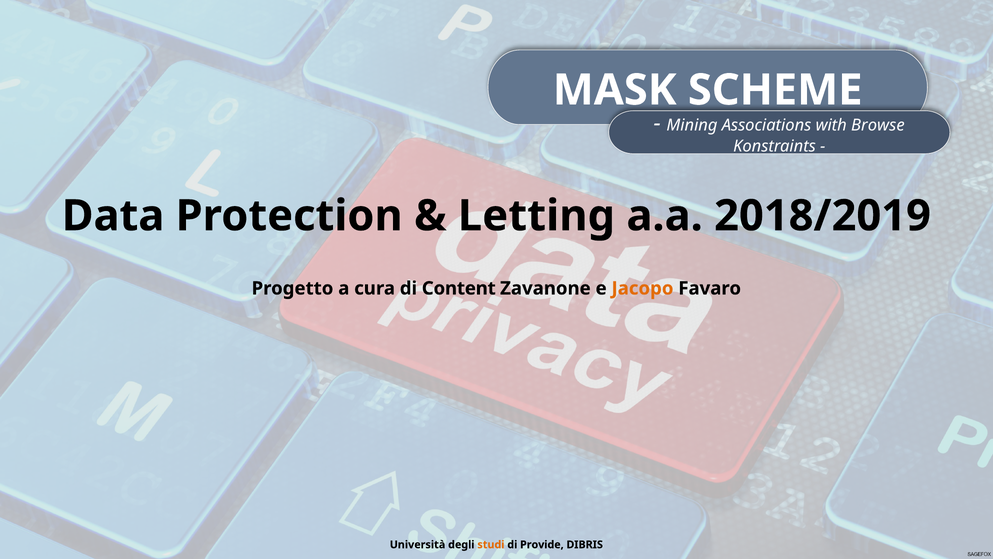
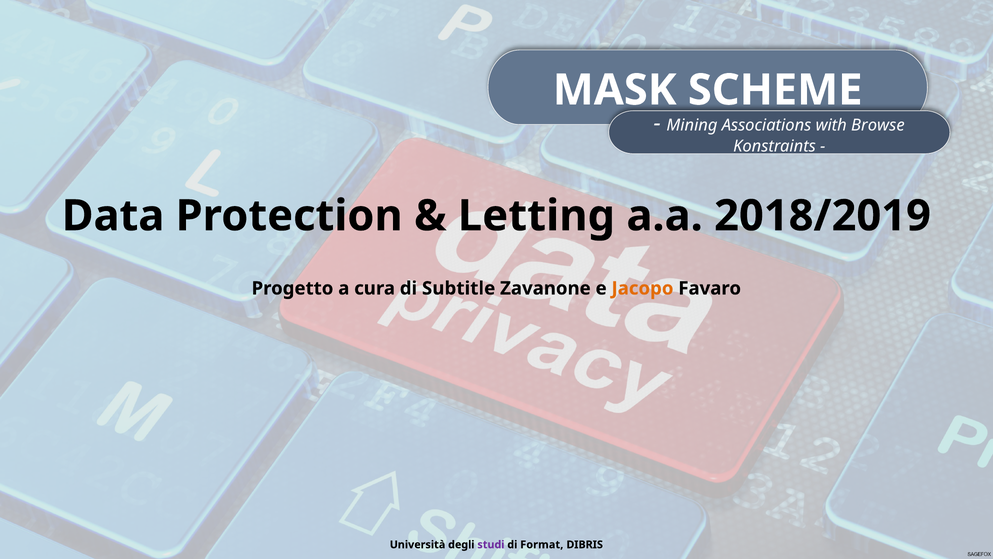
Content: Content -> Subtitle
studi colour: orange -> purple
Provide: Provide -> Format
